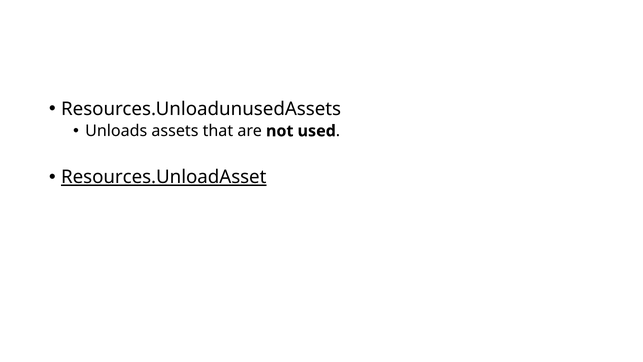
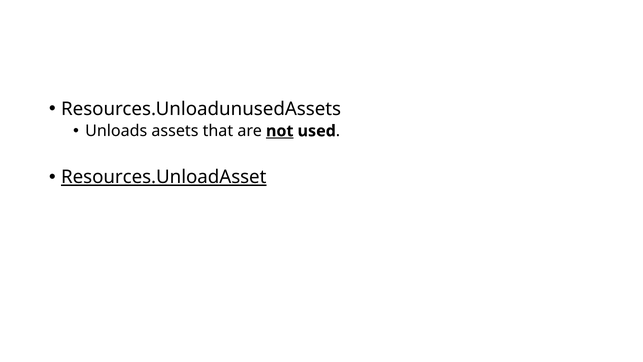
not underline: none -> present
